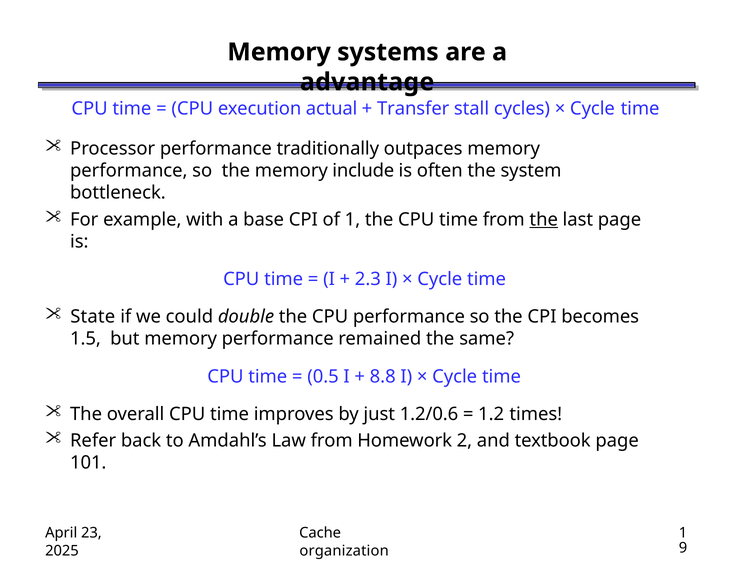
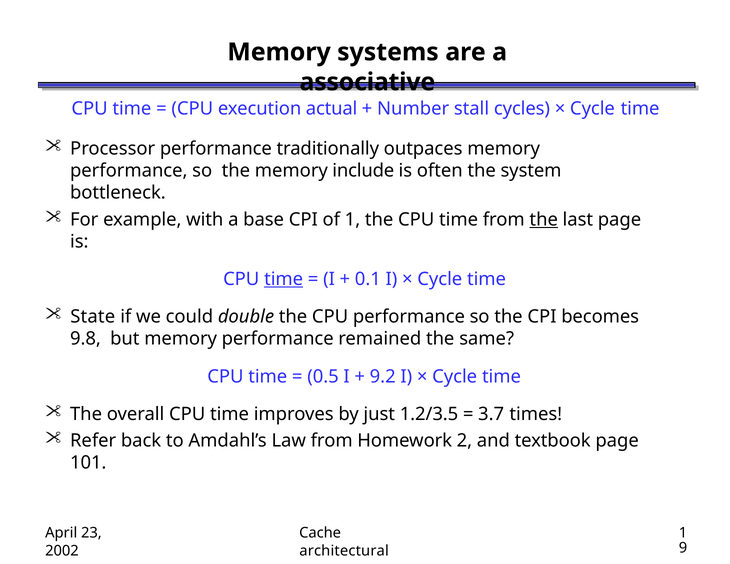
advantage: advantage -> associative
Transfer: Transfer -> Number
time at (284, 279) underline: none -> present
2.3: 2.3 -> 0.1
1.5: 1.5 -> 9.8
8.8: 8.8 -> 9.2
1.2/0.6: 1.2/0.6 -> 1.2/3.5
1.2: 1.2 -> 3.7
2025: 2025 -> 2002
organization: organization -> architectural
